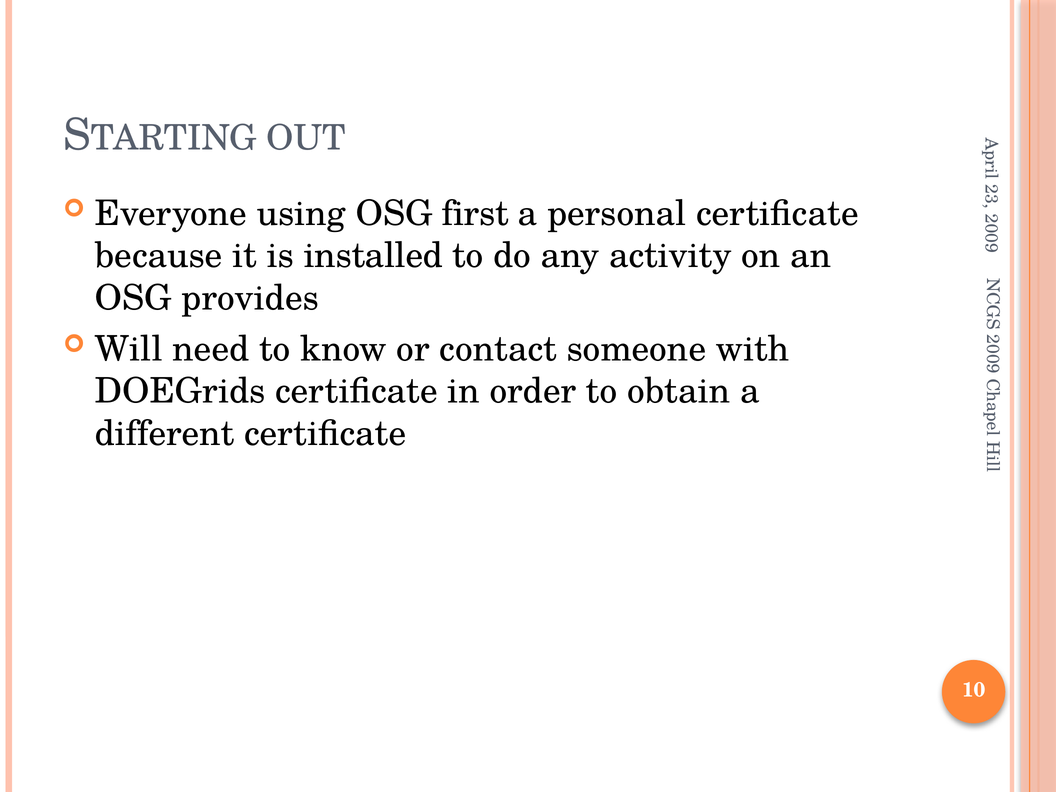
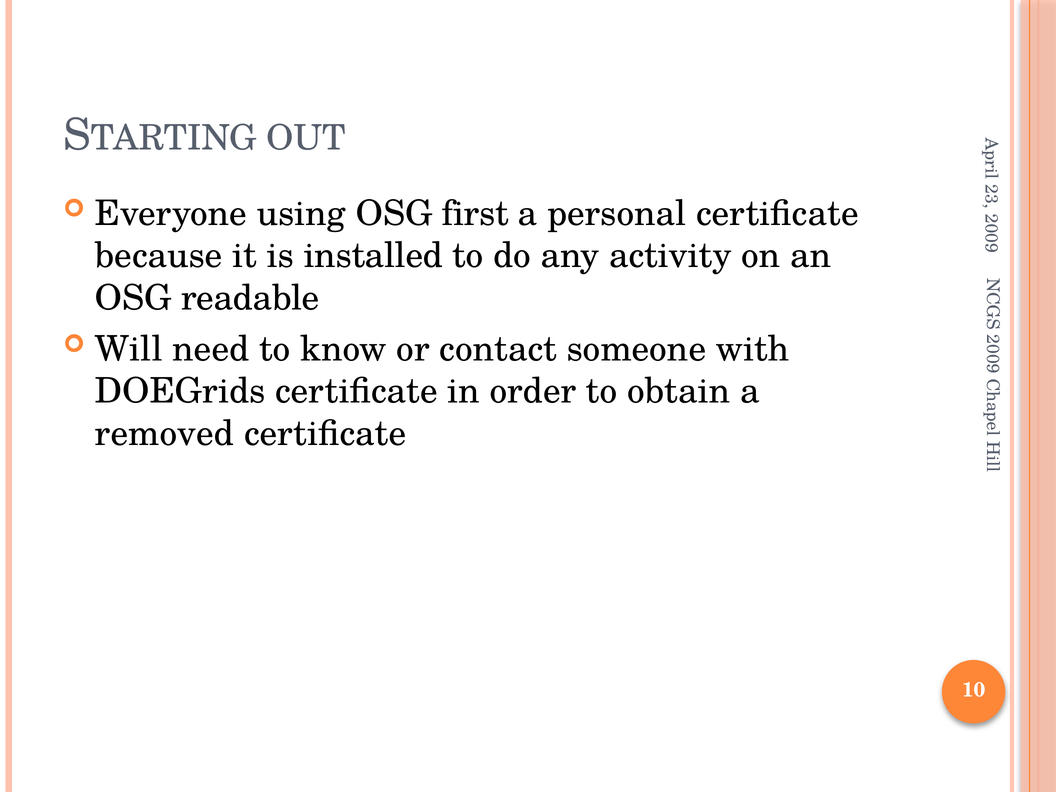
provides: provides -> readable
different: different -> removed
